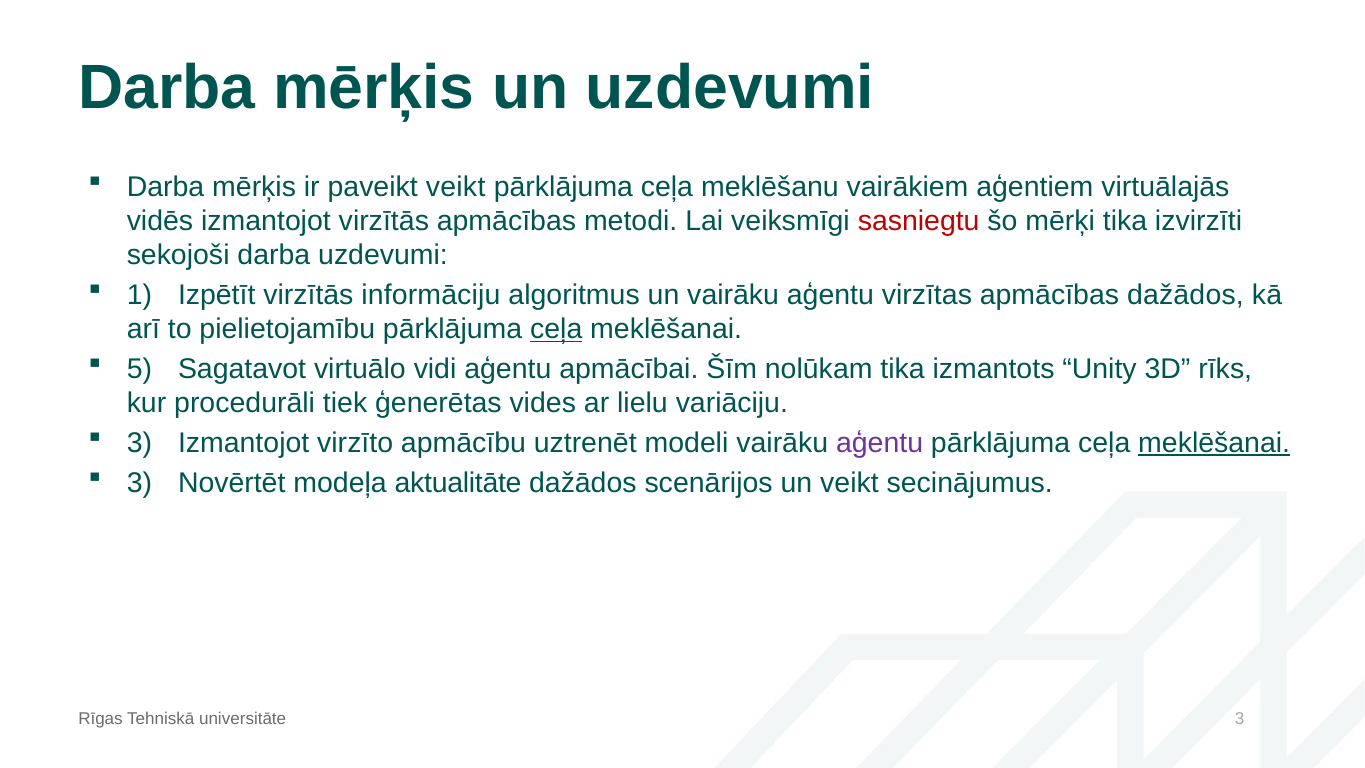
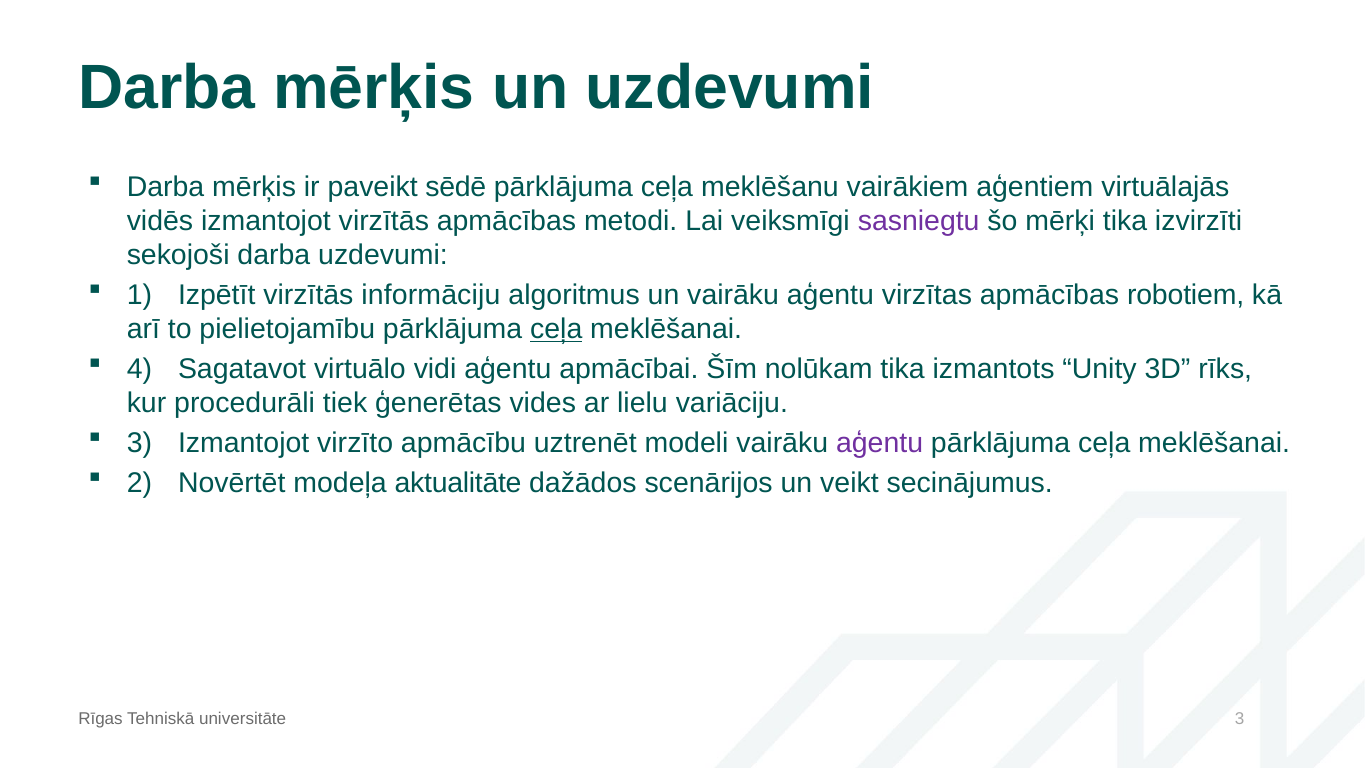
paveikt veikt: veikt -> sēdē
sasniegtu colour: red -> purple
apmācības dažādos: dažādos -> robotiem
5: 5 -> 4
meklēšanai at (1214, 443) underline: present -> none
3 at (139, 483): 3 -> 2
